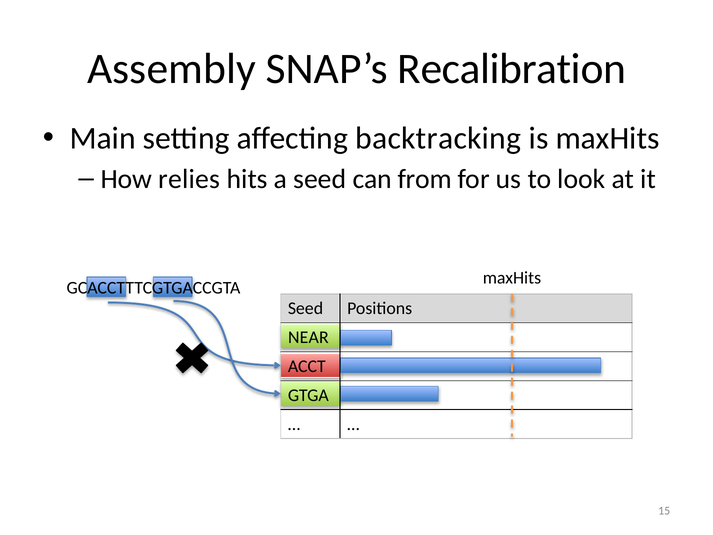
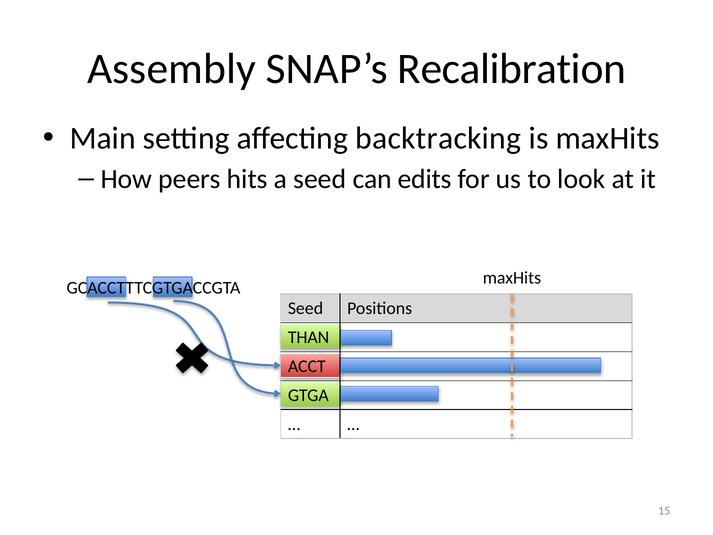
relies: relies -> peers
from: from -> edits
NEAR: NEAR -> THAN
